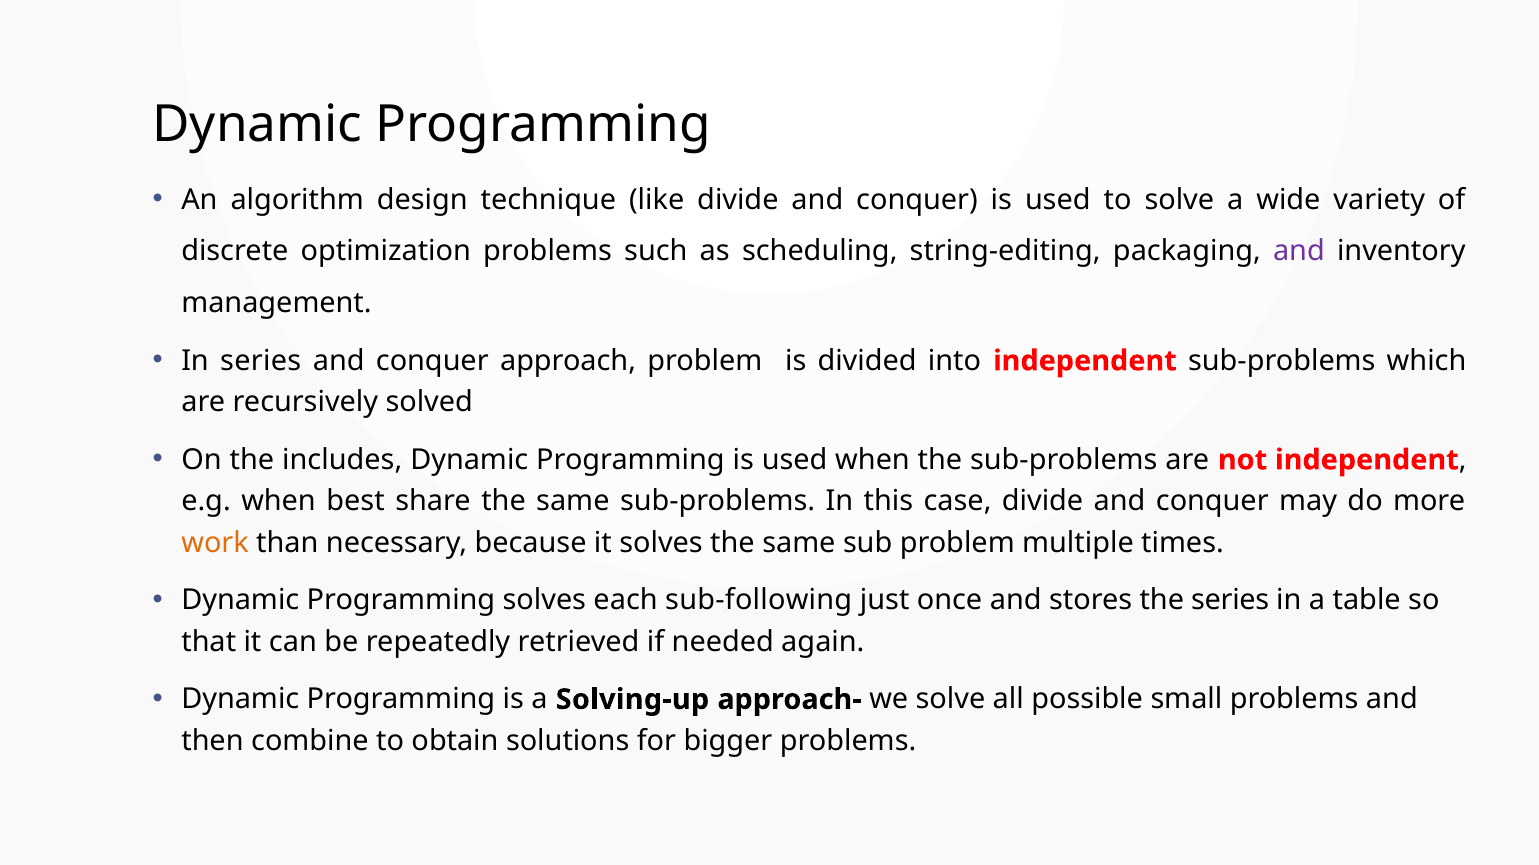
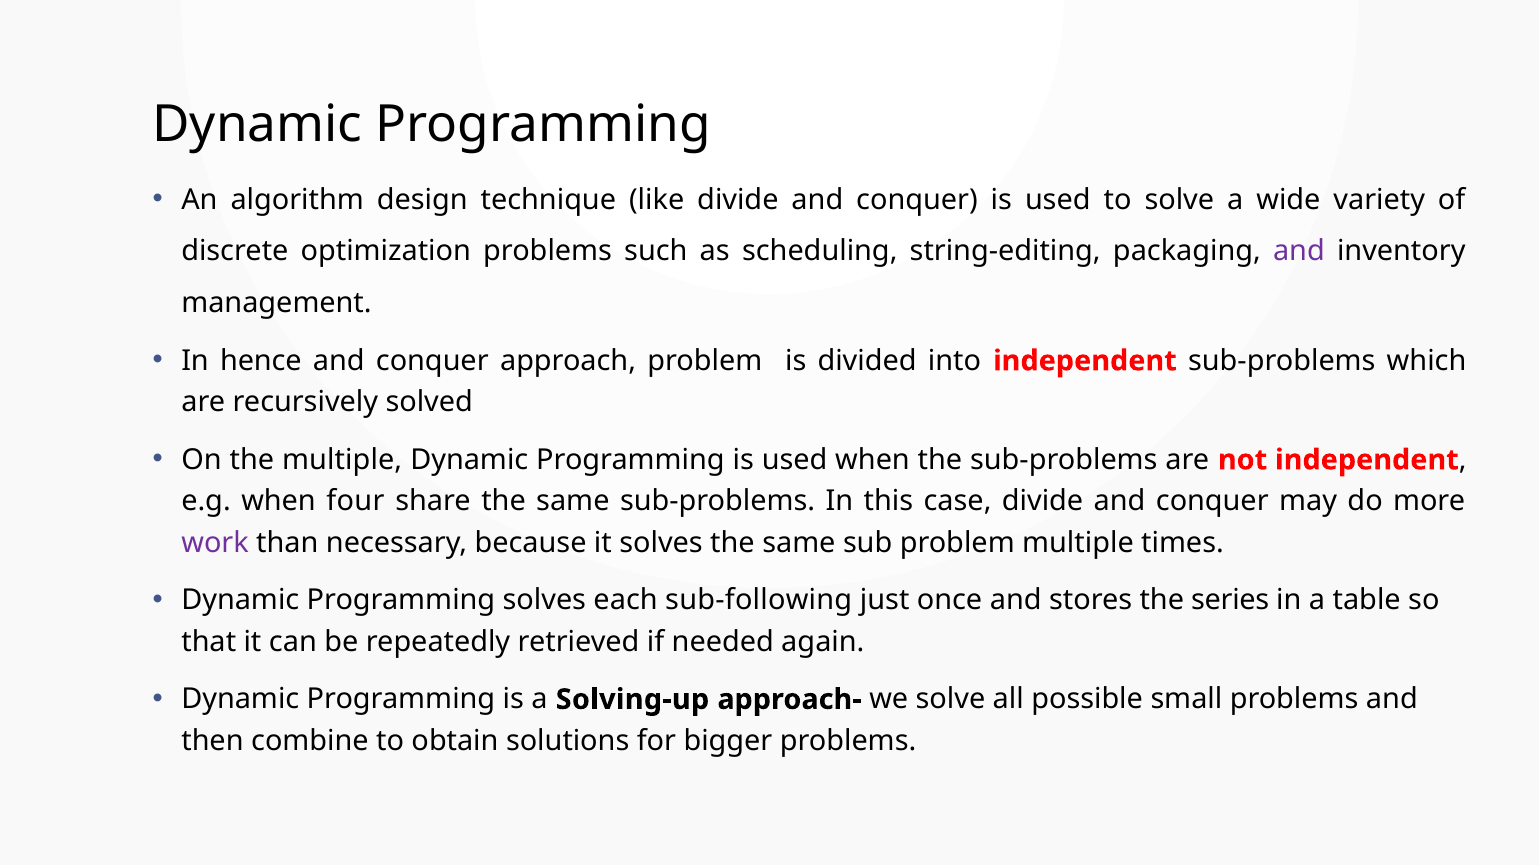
In series: series -> hence
the includes: includes -> multiple
best: best -> four
work colour: orange -> purple
